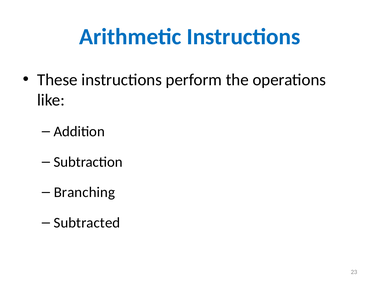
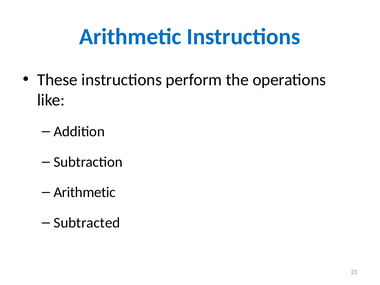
Branching at (84, 192): Branching -> Arithmetic
